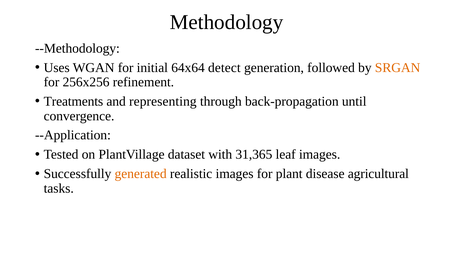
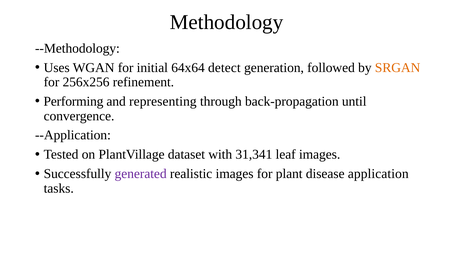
Treatments: Treatments -> Performing
31,365: 31,365 -> 31,341
generated colour: orange -> purple
agricultural: agricultural -> application
